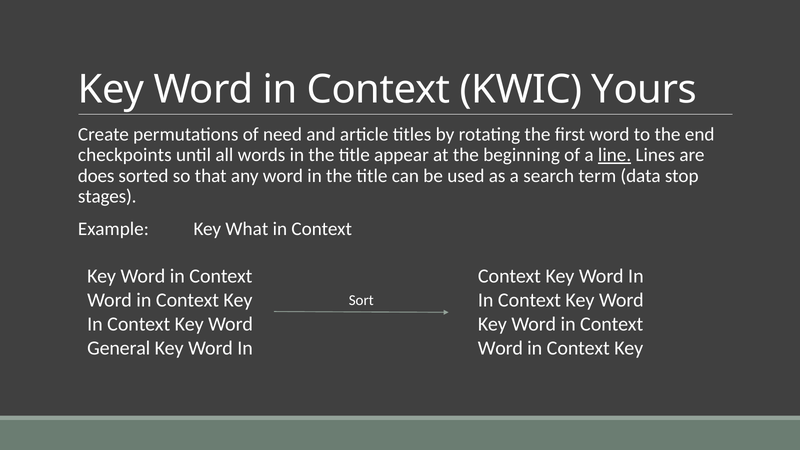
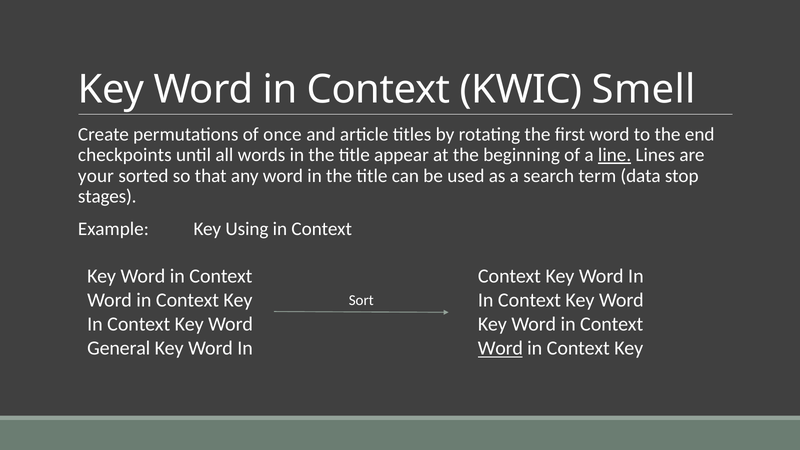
Yours: Yours -> Smell
need: need -> once
does: does -> your
What: What -> Using
Word at (500, 348) underline: none -> present
